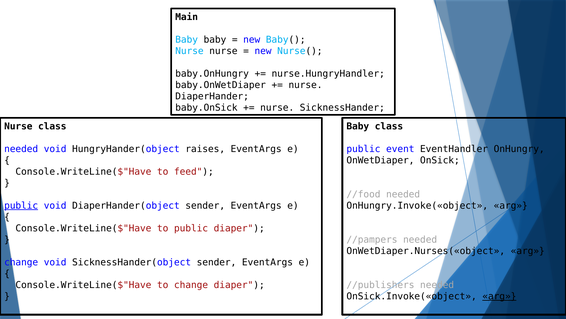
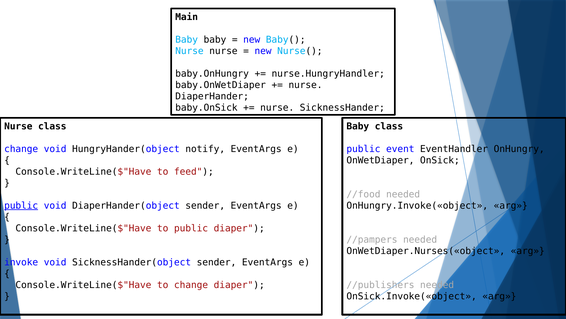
needed at (21, 149): needed -> change
raises: raises -> notify
change at (21, 262): change -> invoke
arg at (499, 296) underline: present -> none
